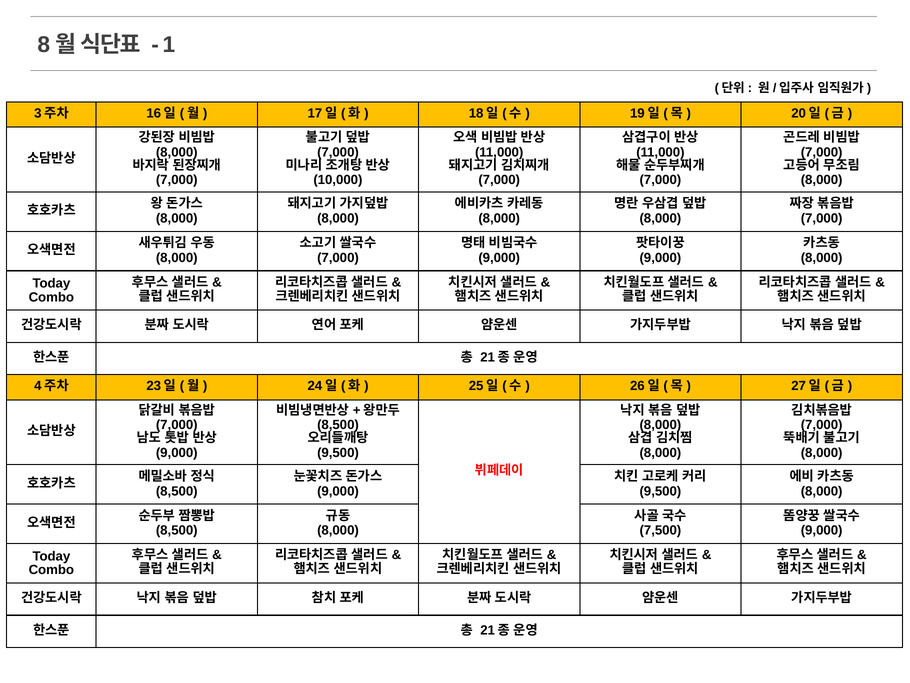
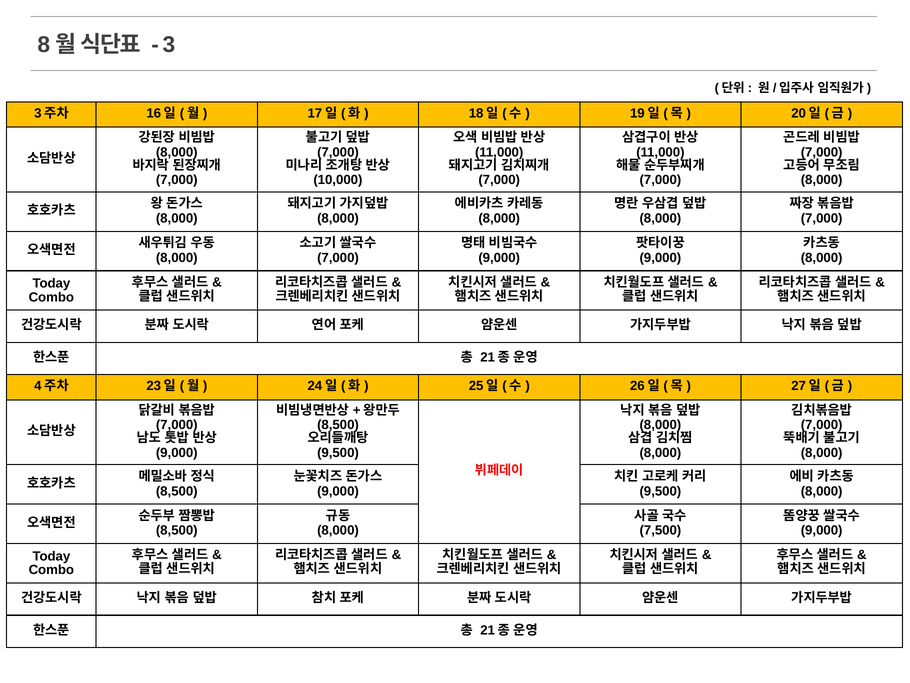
1: 1 -> 3
